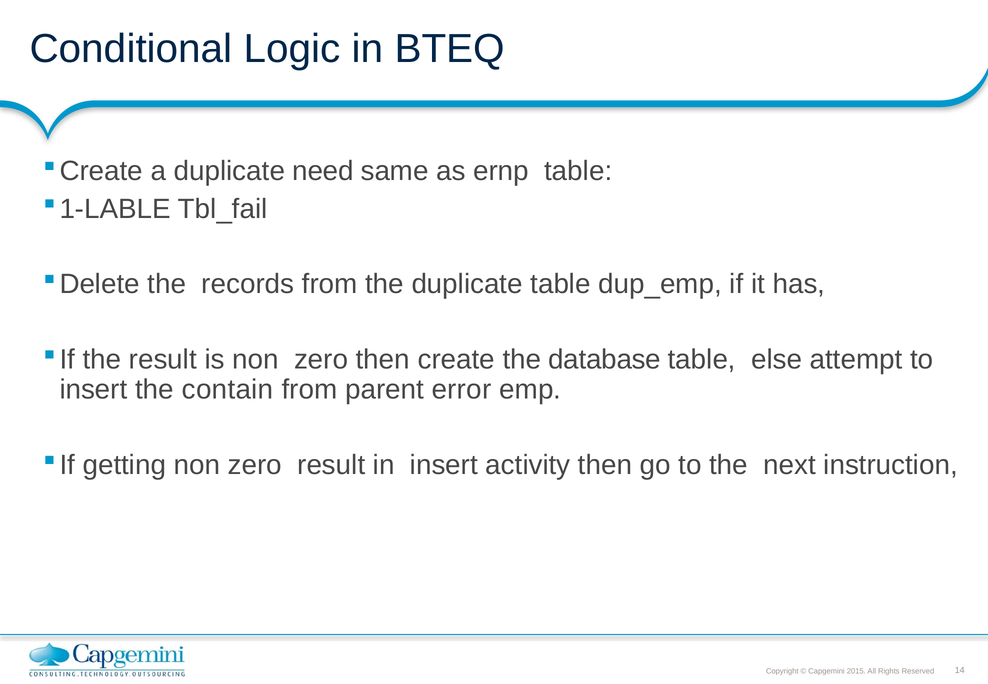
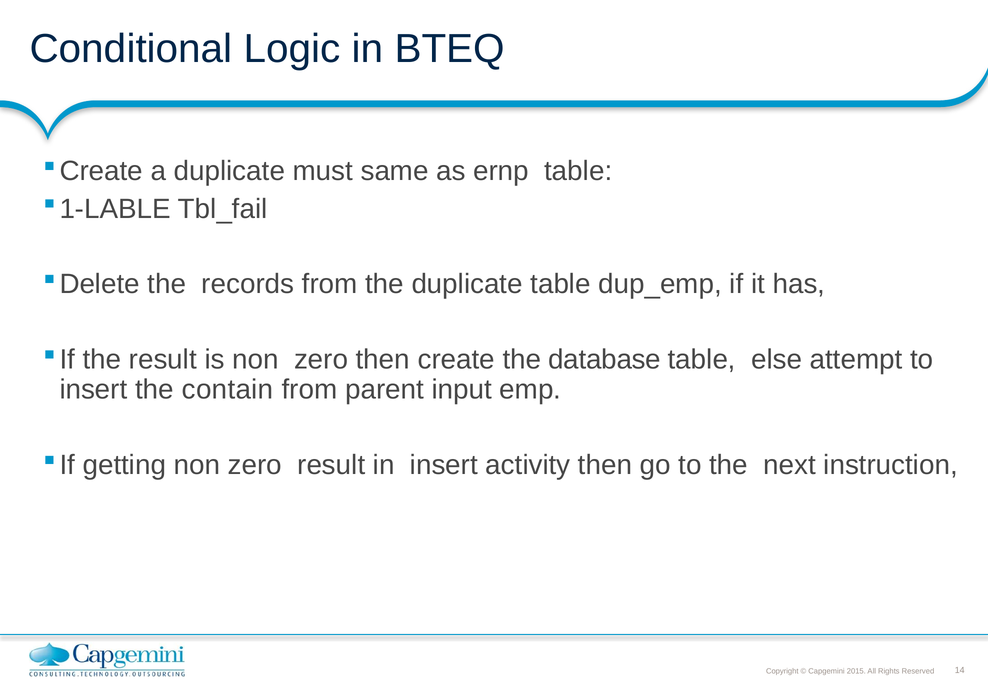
need: need -> must
error: error -> input
